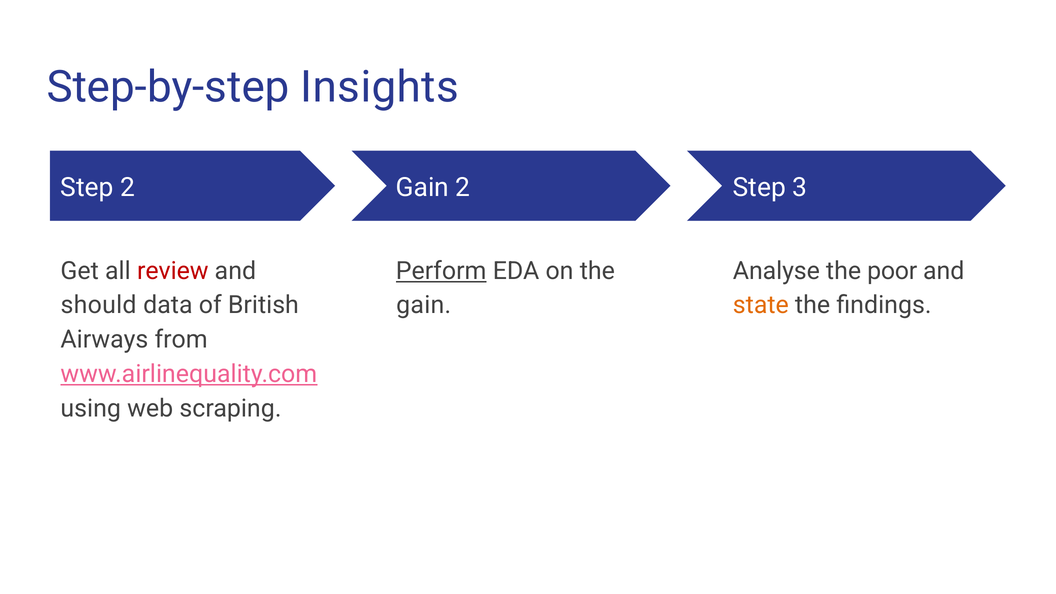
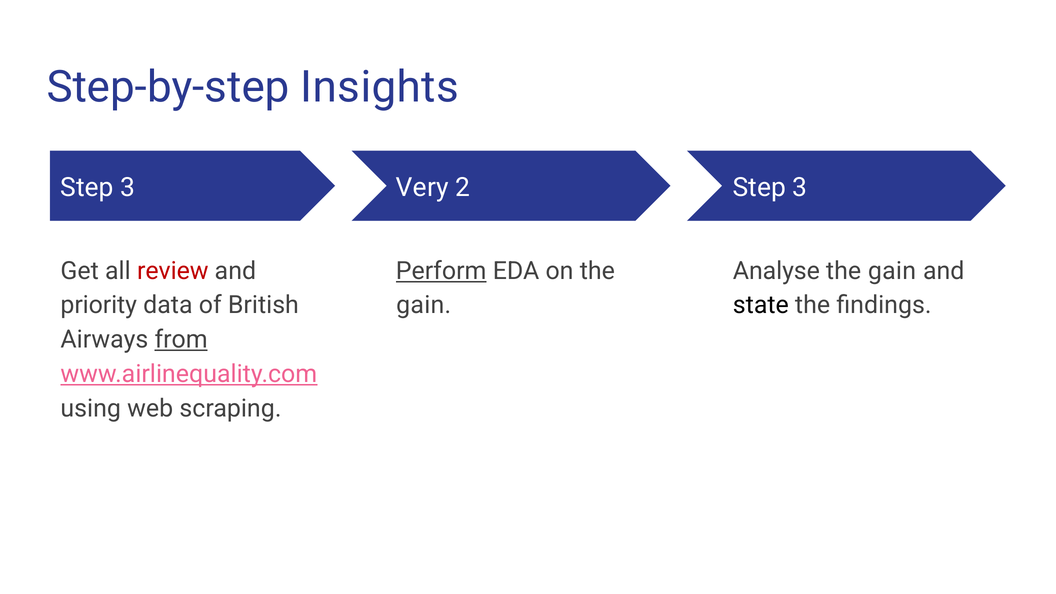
2 at (128, 188): 2 -> 3
Gain at (422, 188): Gain -> Very
poor at (892, 271): poor -> gain
should: should -> priority
state colour: orange -> black
from underline: none -> present
